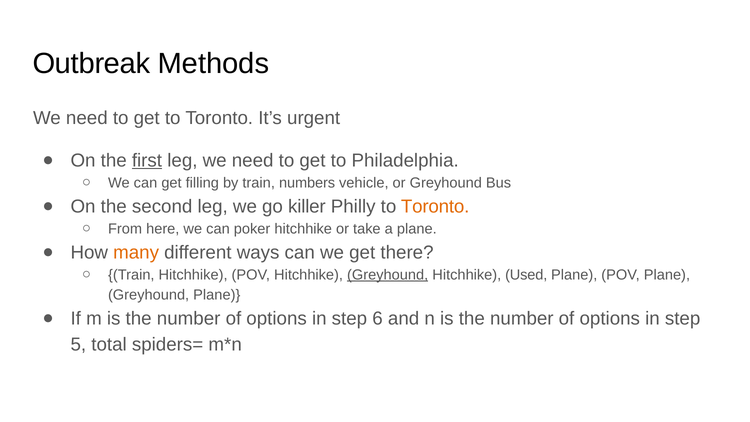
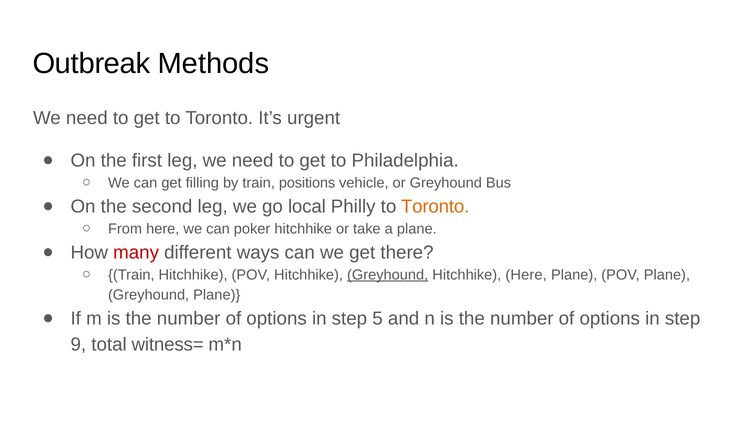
first underline: present -> none
numbers: numbers -> positions
killer: killer -> local
many colour: orange -> red
Hitchhike Used: Used -> Here
6: 6 -> 5
5: 5 -> 9
spiders=: spiders= -> witness=
